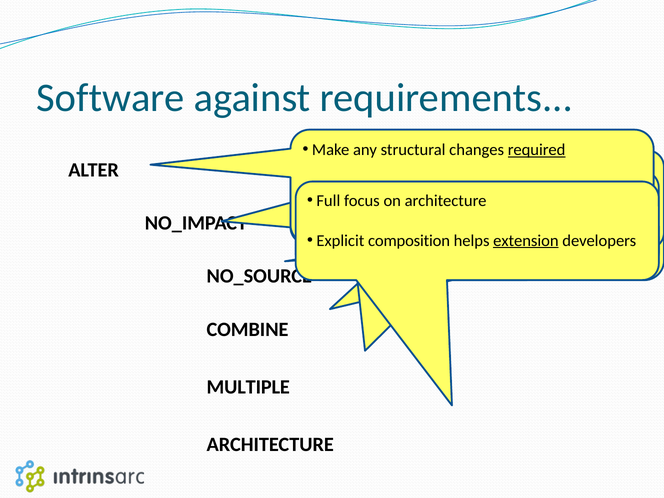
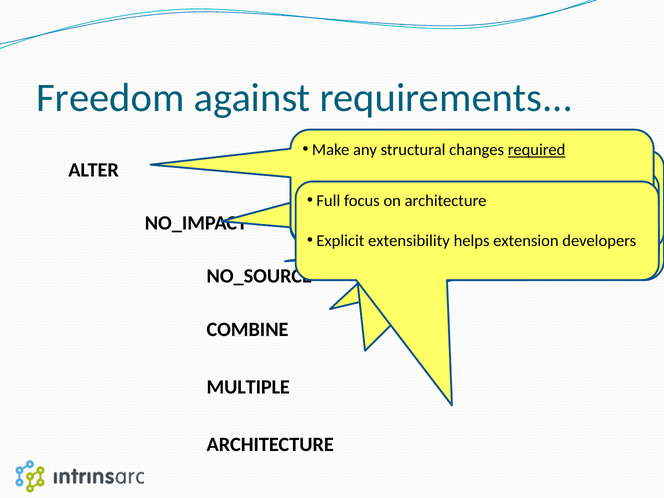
Software: Software -> Freedom
composition: composition -> extensibility
extension at (526, 241) underline: present -> none
